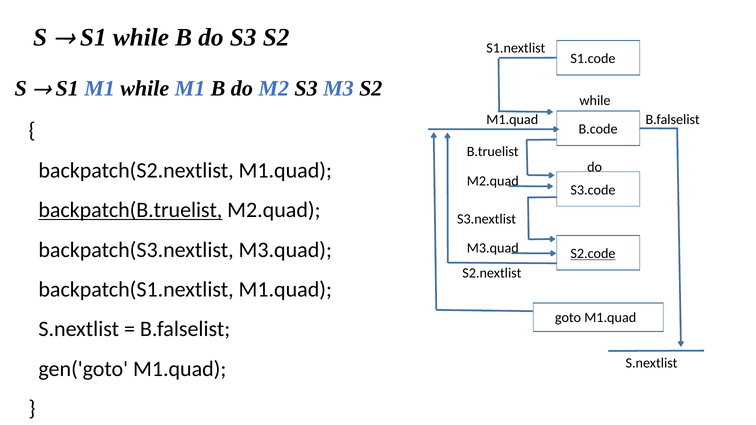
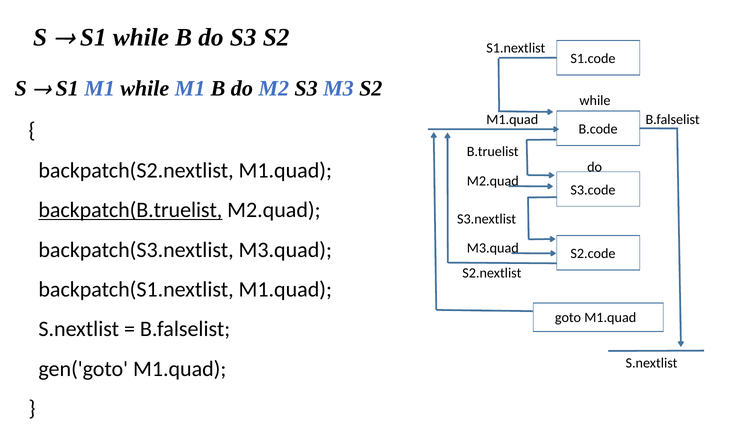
S2.code underline: present -> none
